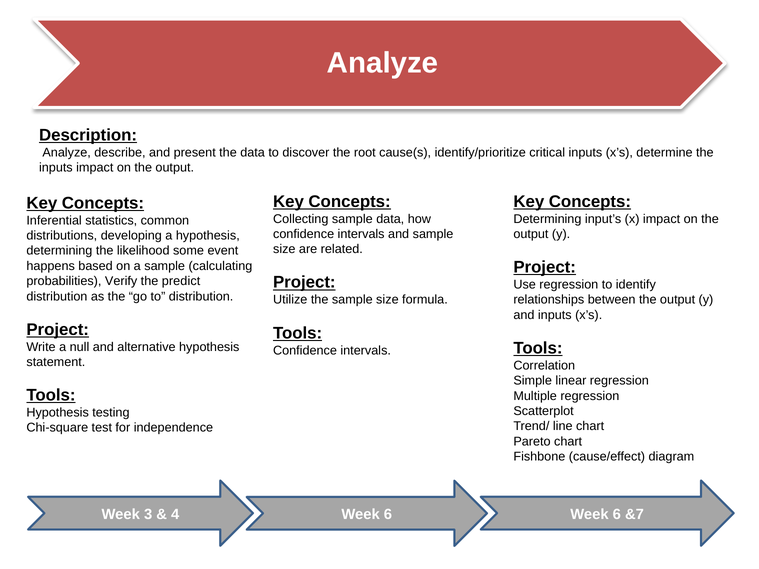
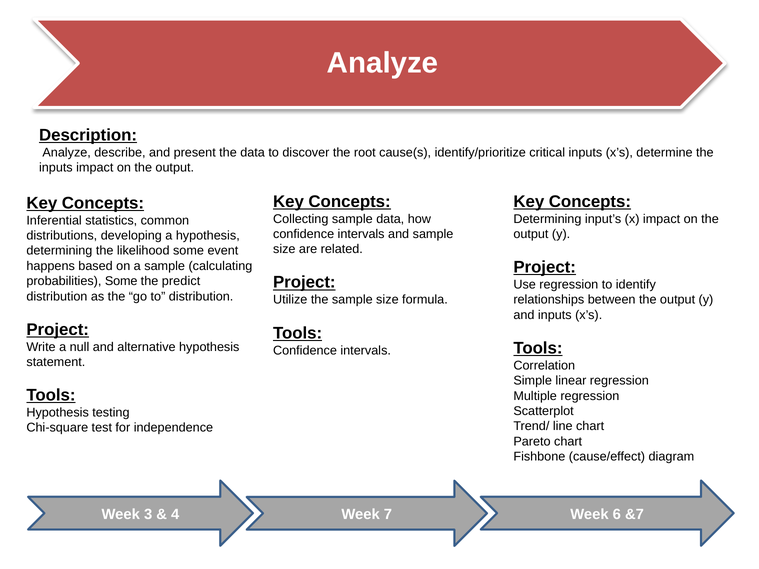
probabilities Verify: Verify -> Some
4 Week 6: 6 -> 7
